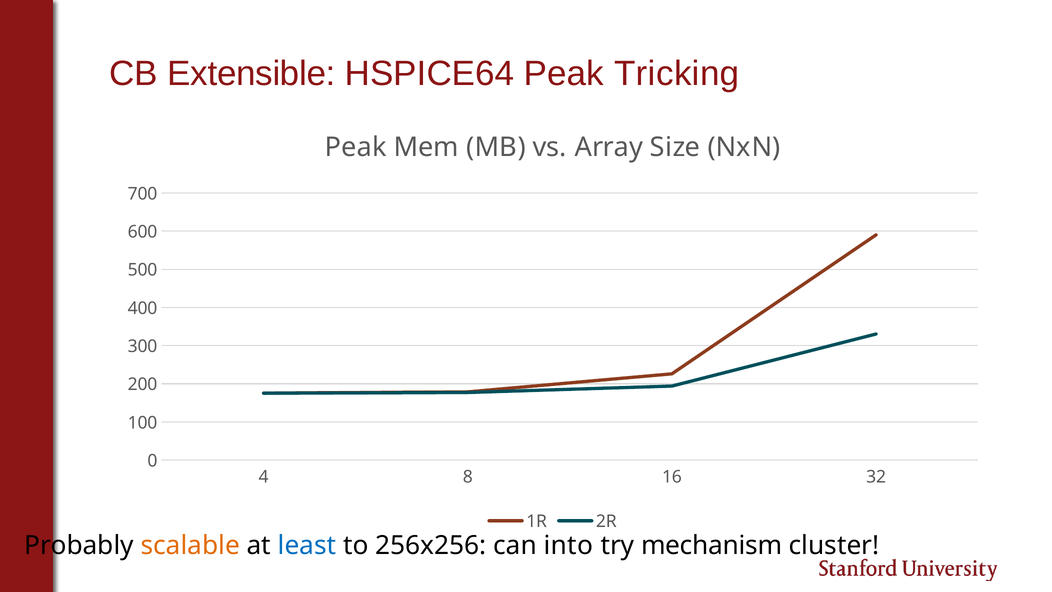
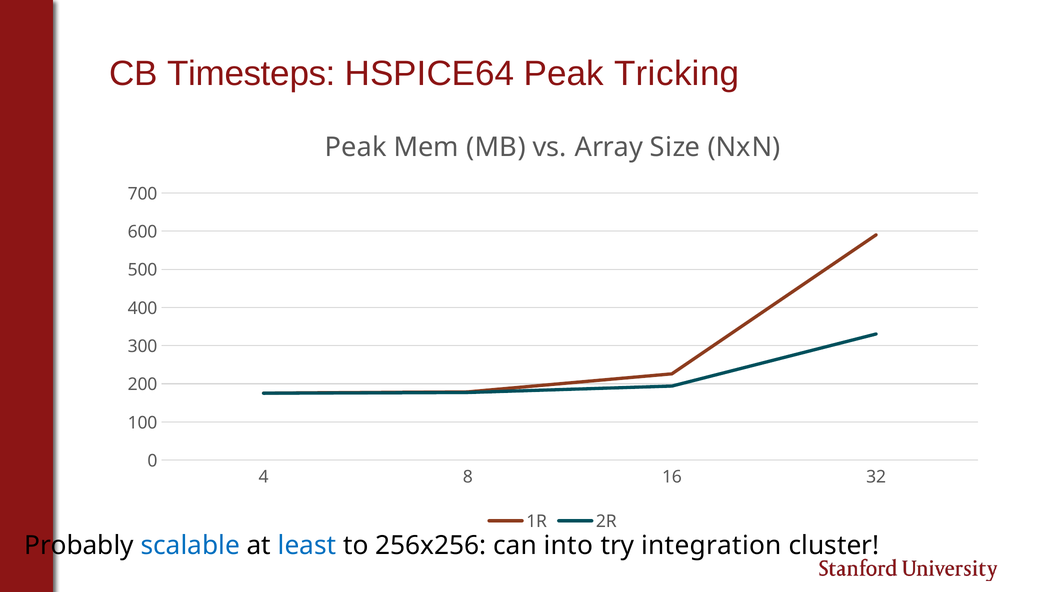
Extensible: Extensible -> Timesteps
scalable colour: orange -> blue
mechanism: mechanism -> integration
